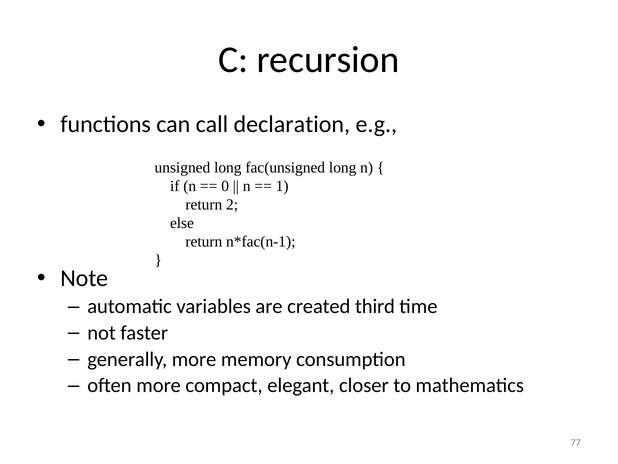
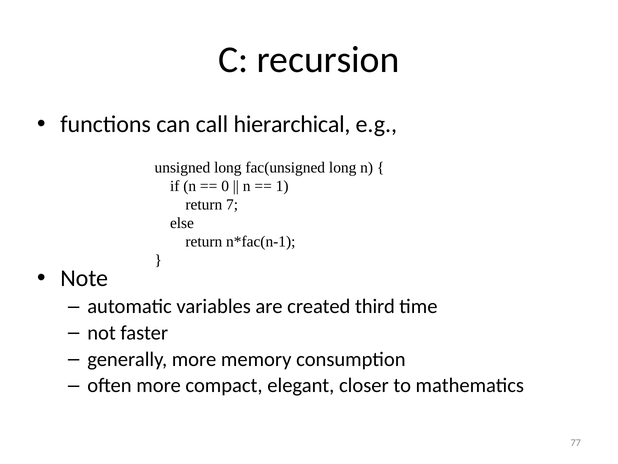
declaration: declaration -> hierarchical
2: 2 -> 7
